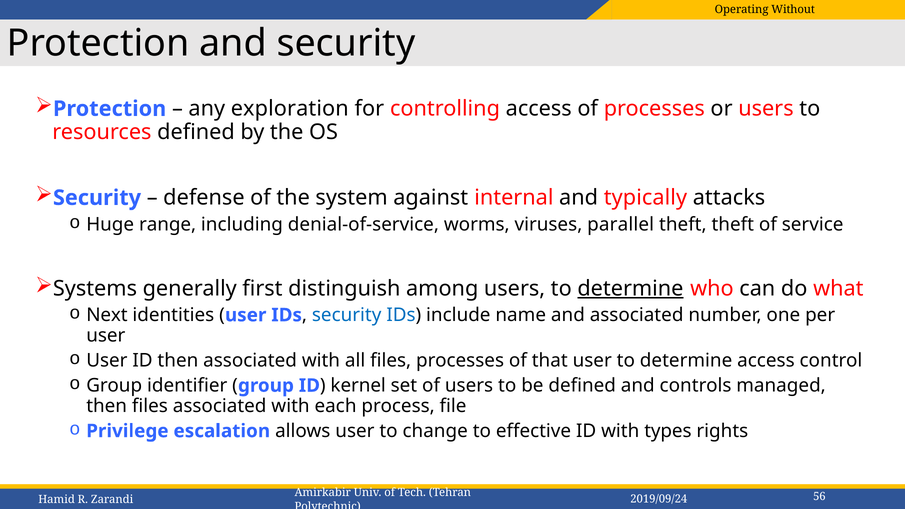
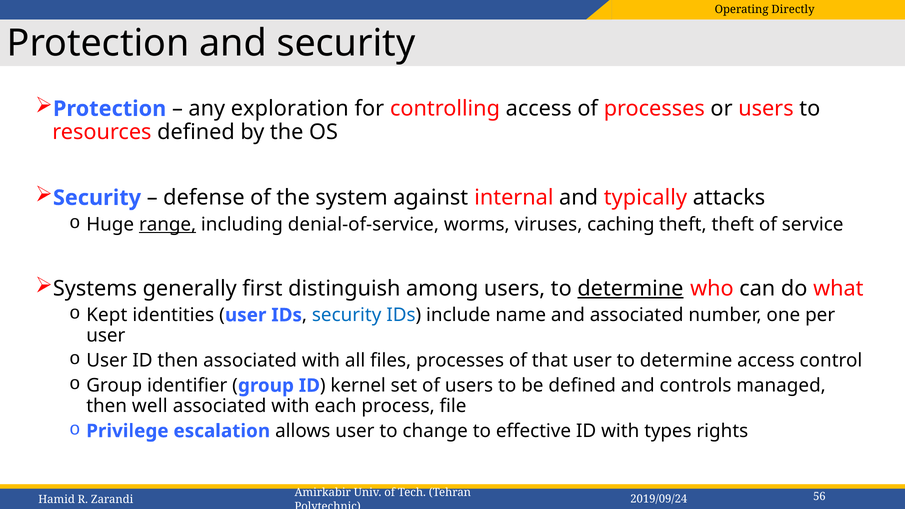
Without: Without -> Directly
range underline: none -> present
parallel: parallel -> caching
Next: Next -> Kept
then files: files -> well
